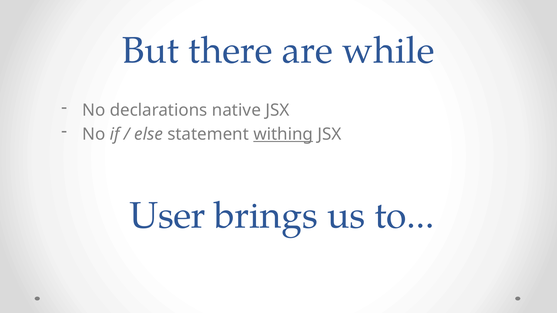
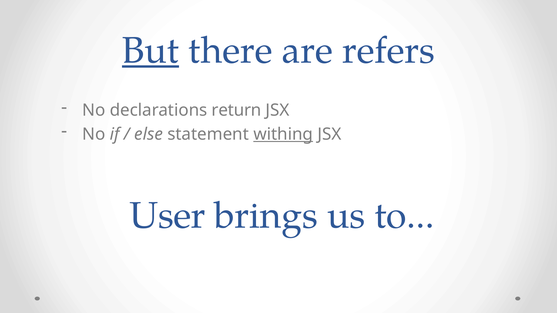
But underline: none -> present
while: while -> refers
native: native -> return
